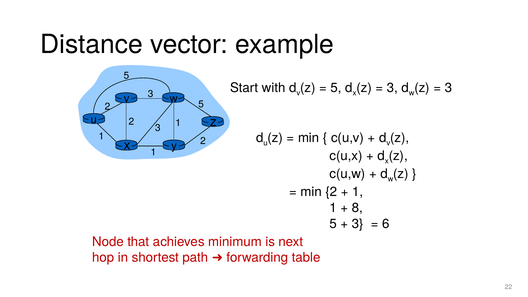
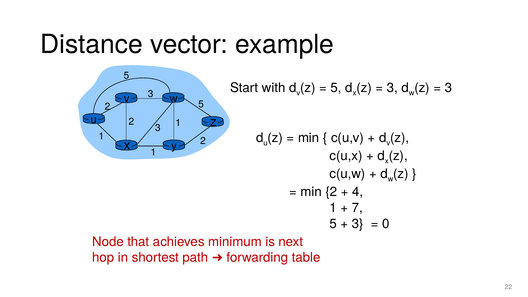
1 at (358, 192): 1 -> 4
8: 8 -> 7
6: 6 -> 0
